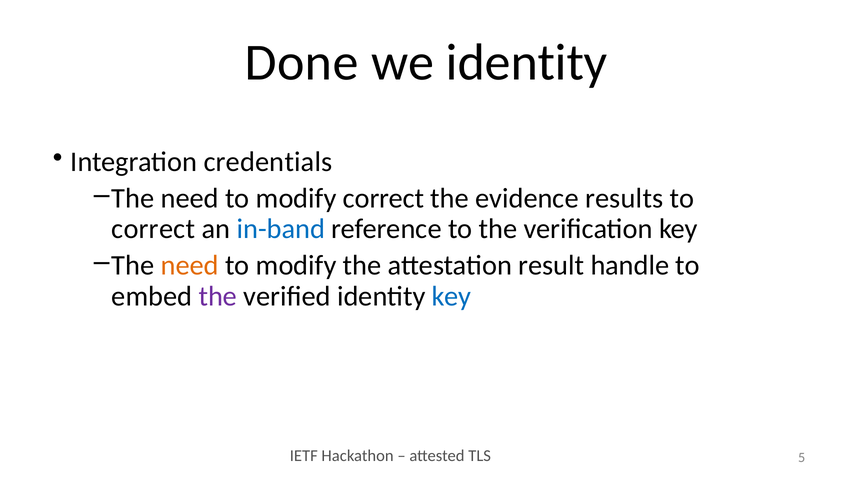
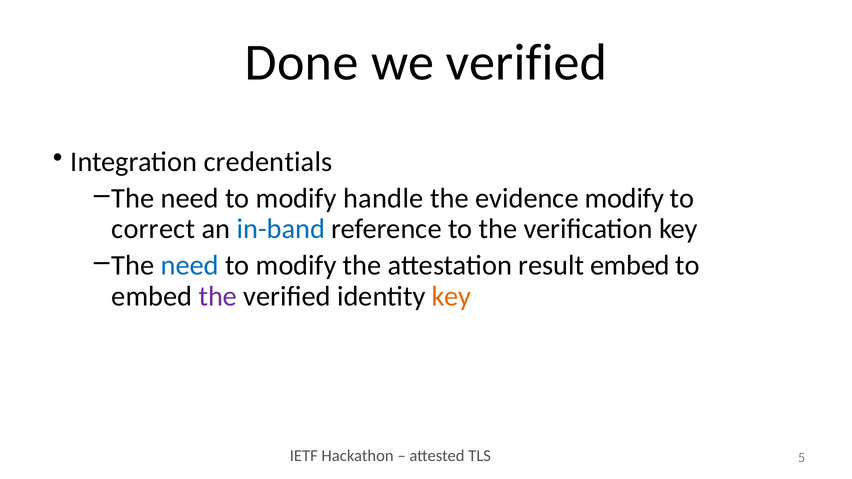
we identity: identity -> verified
modify correct: correct -> handle
evidence results: results -> modify
need at (190, 266) colour: orange -> blue
result handle: handle -> embed
key at (451, 296) colour: blue -> orange
